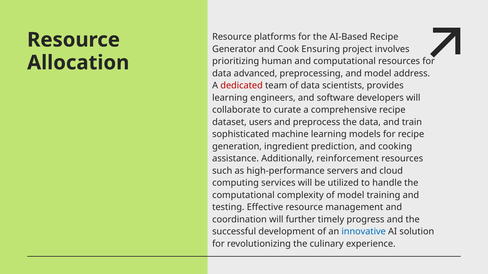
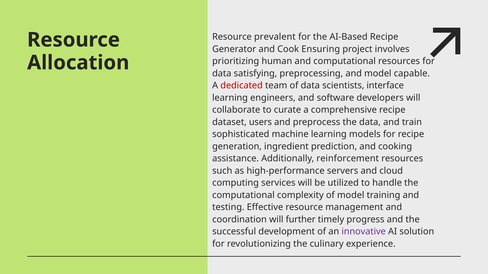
platforms: platforms -> prevalent
advanced: advanced -> satisfying
address: address -> capable
provides: provides -> interface
innovative colour: blue -> purple
